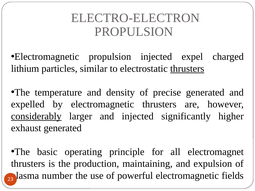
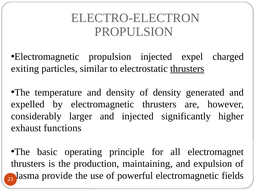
lithium: lithium -> exiting
of precise: precise -> density
considerably underline: present -> none
exhaust generated: generated -> functions
number: number -> provide
